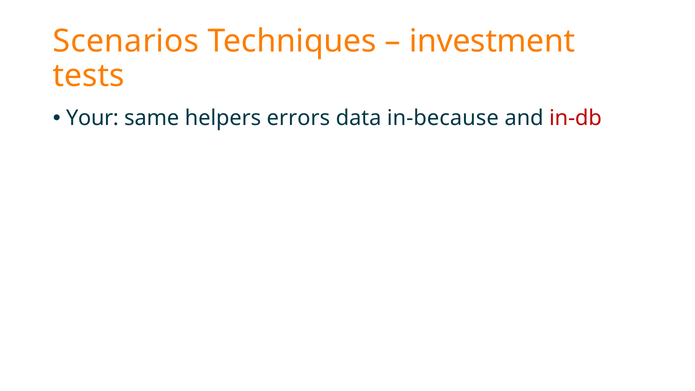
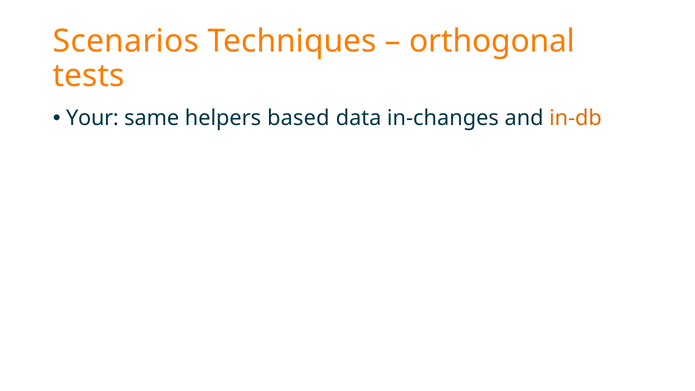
investment: investment -> orthogonal
errors: errors -> based
in-because: in-because -> in-changes
in-db colour: red -> orange
